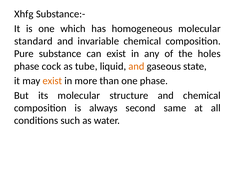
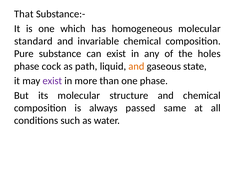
Xhfg: Xhfg -> That
tube: tube -> path
exist at (52, 81) colour: orange -> purple
second: second -> passed
